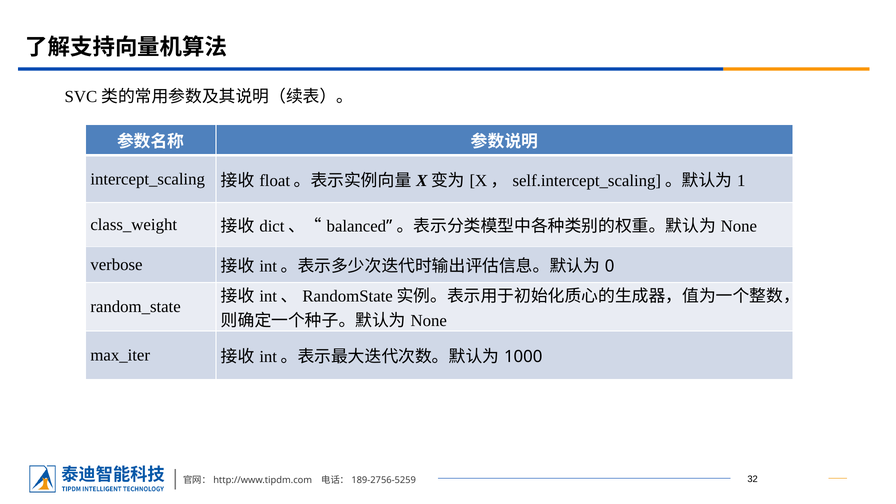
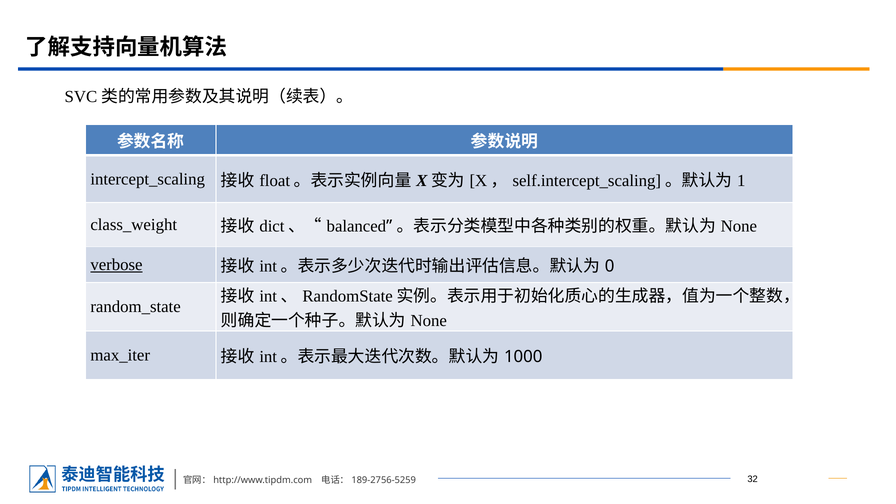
verbose underline: none -> present
